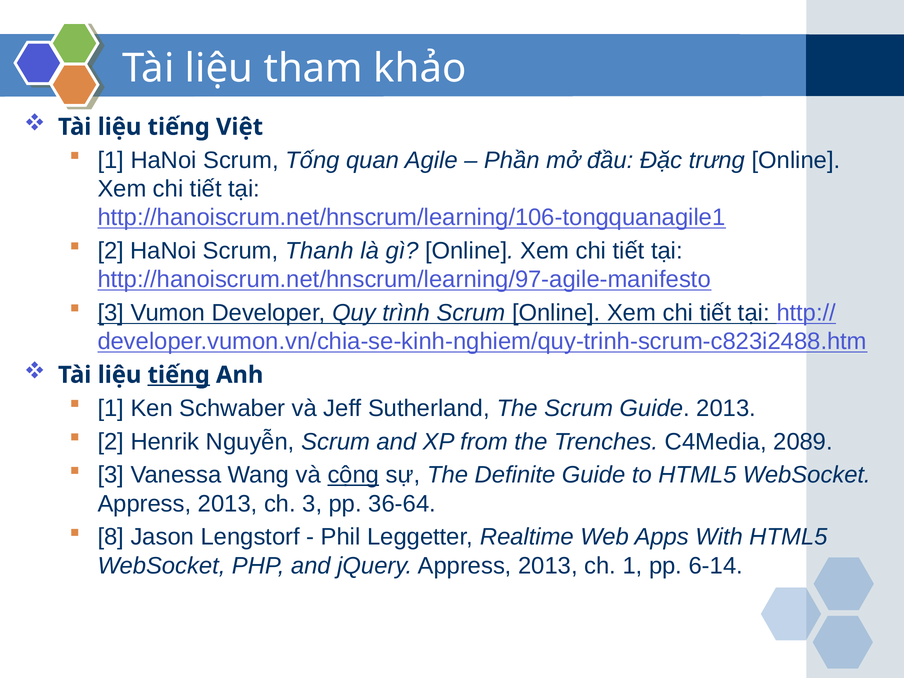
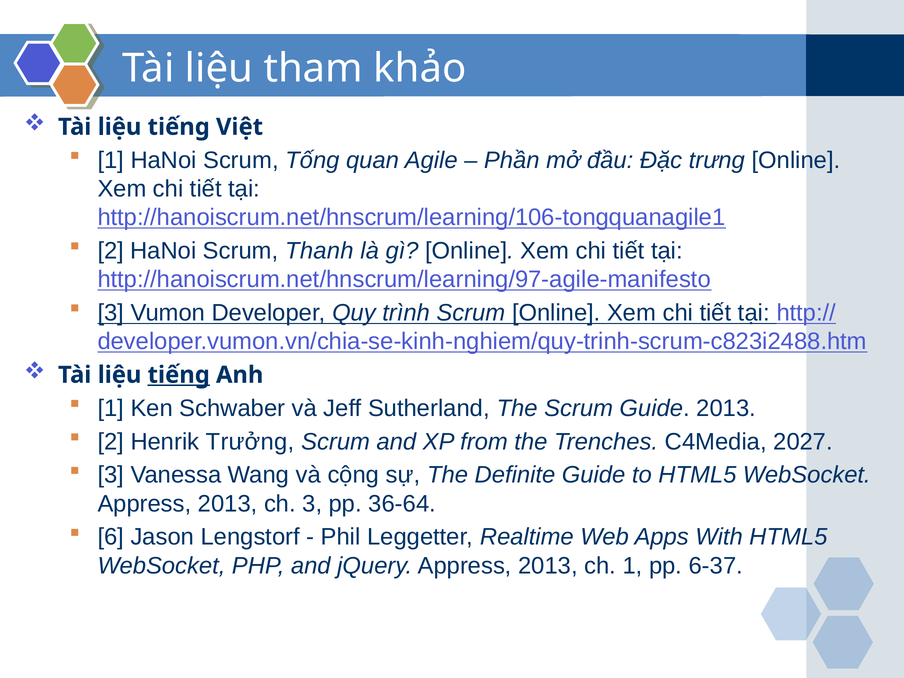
Nguyễn: Nguyễn -> Trưởng
2089: 2089 -> 2027
cộng underline: present -> none
8: 8 -> 6
6-14: 6-14 -> 6-37
